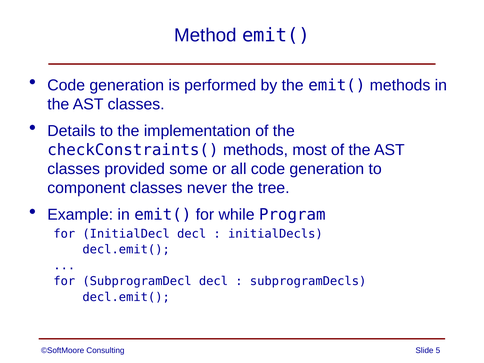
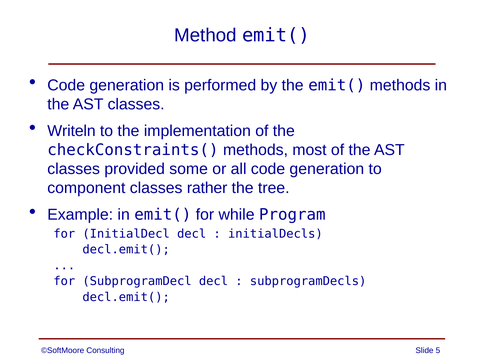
Details: Details -> Writeln
never: never -> rather
